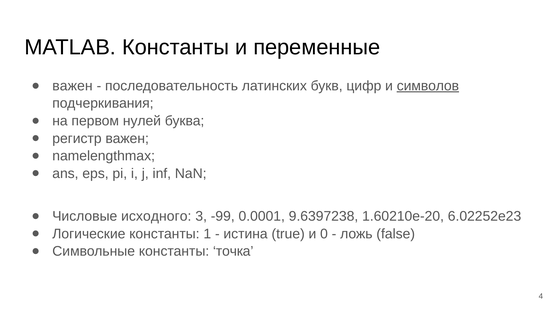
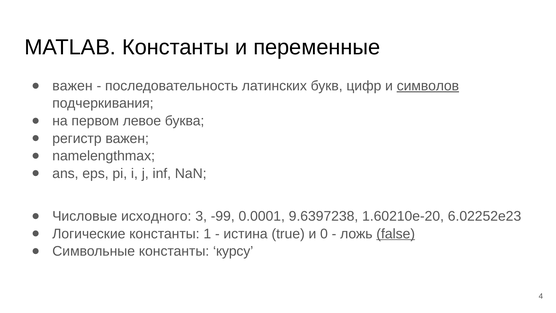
нулей: нулей -> левое
false underline: none -> present
точка: точка -> курсу
